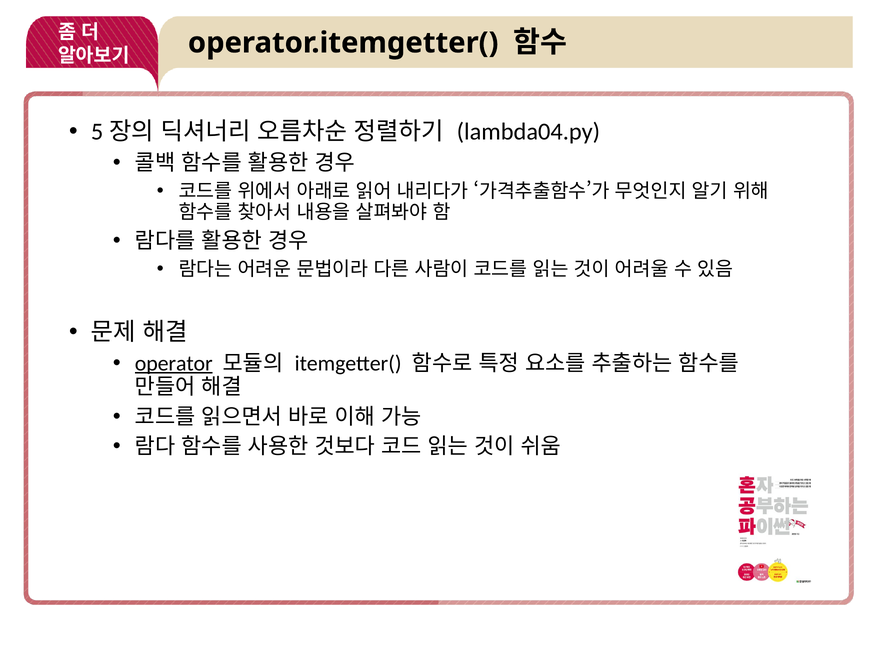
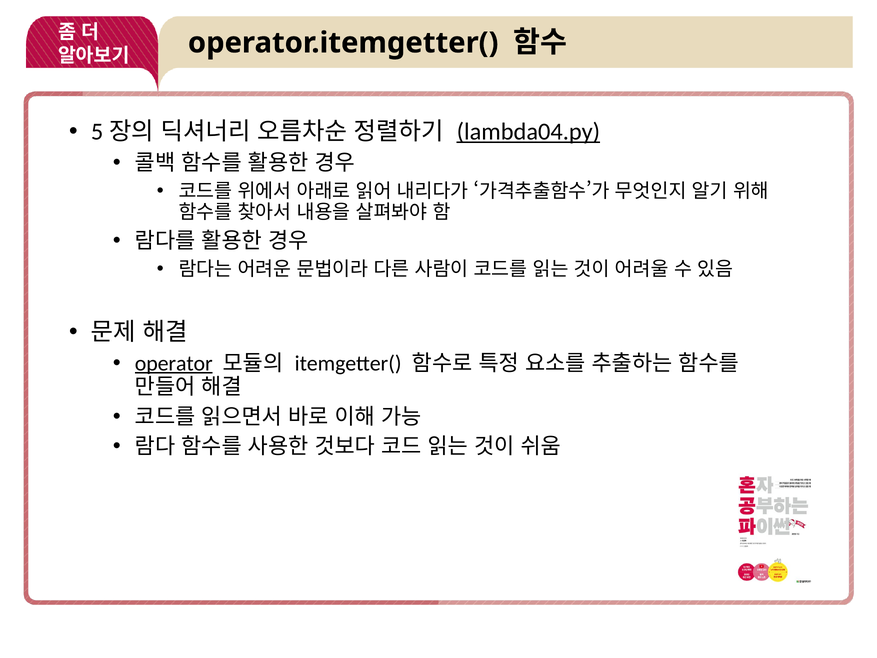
lambda04.py underline: none -> present
